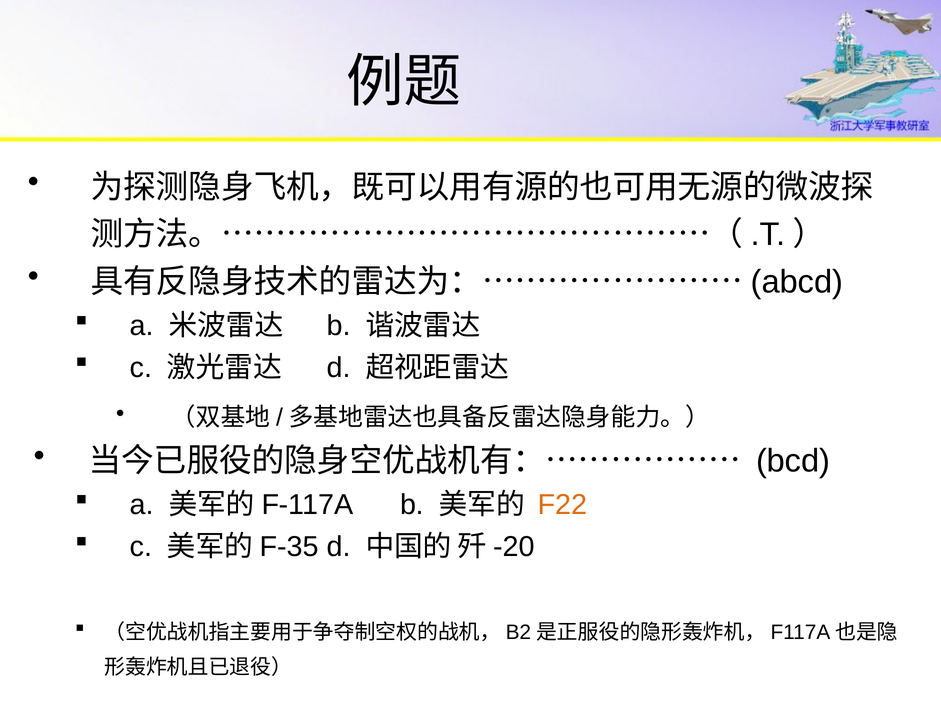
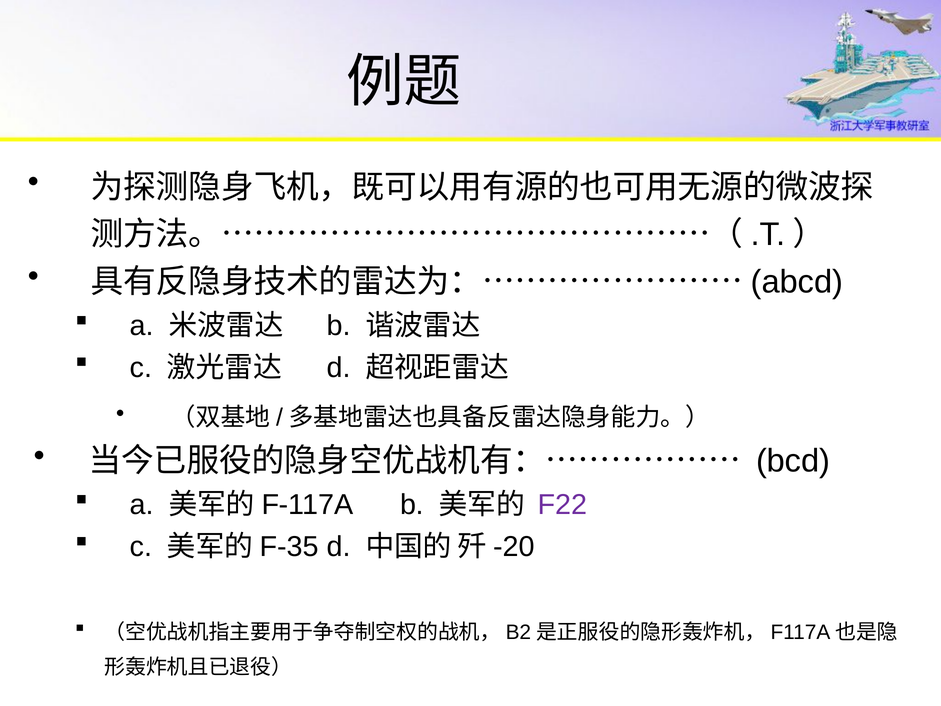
F22 colour: orange -> purple
